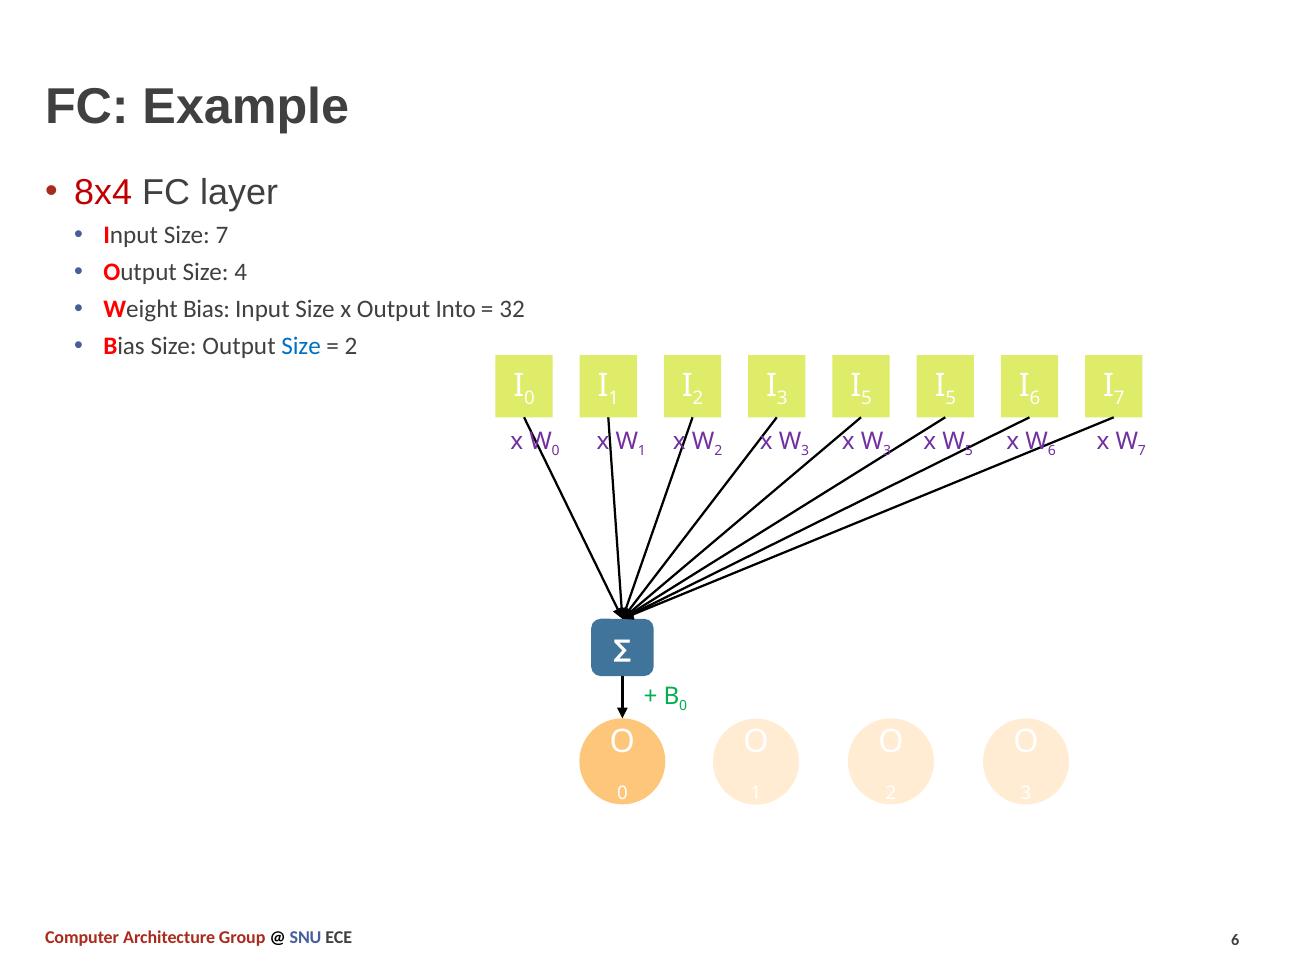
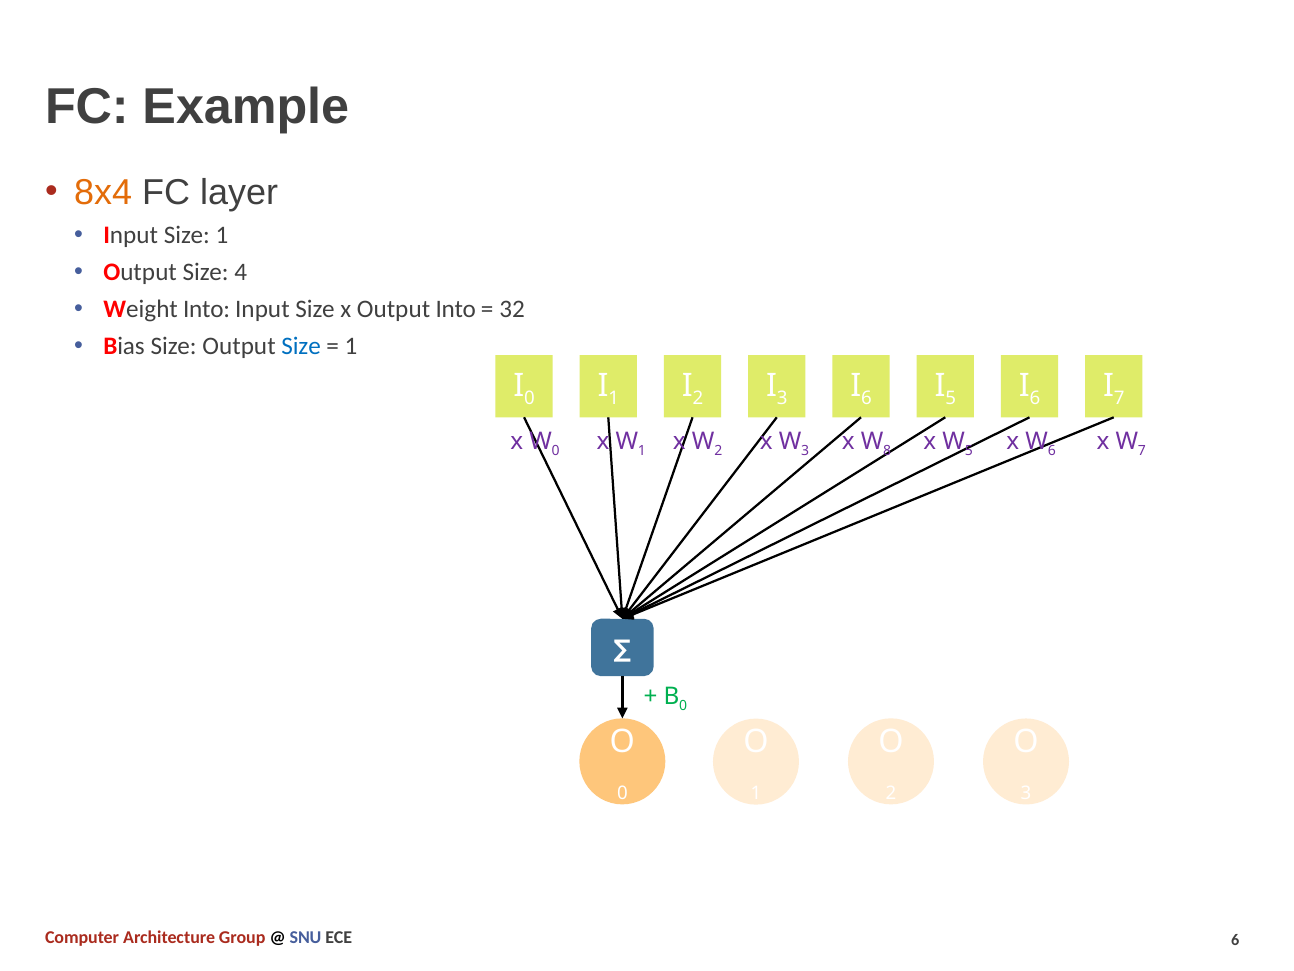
8x4 colour: red -> orange
Size 7: 7 -> 1
Weight Bias: Bias -> Into
2 at (351, 346): 2 -> 1
5 at (867, 398): 5 -> 6
3 at (887, 451): 3 -> 8
